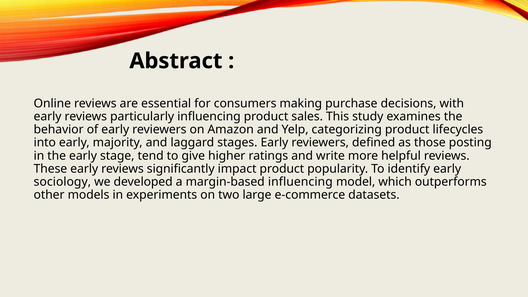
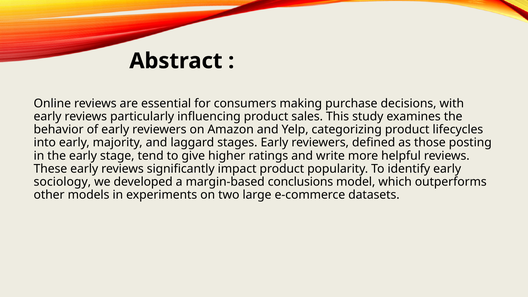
margin-based influencing: influencing -> conclusions
